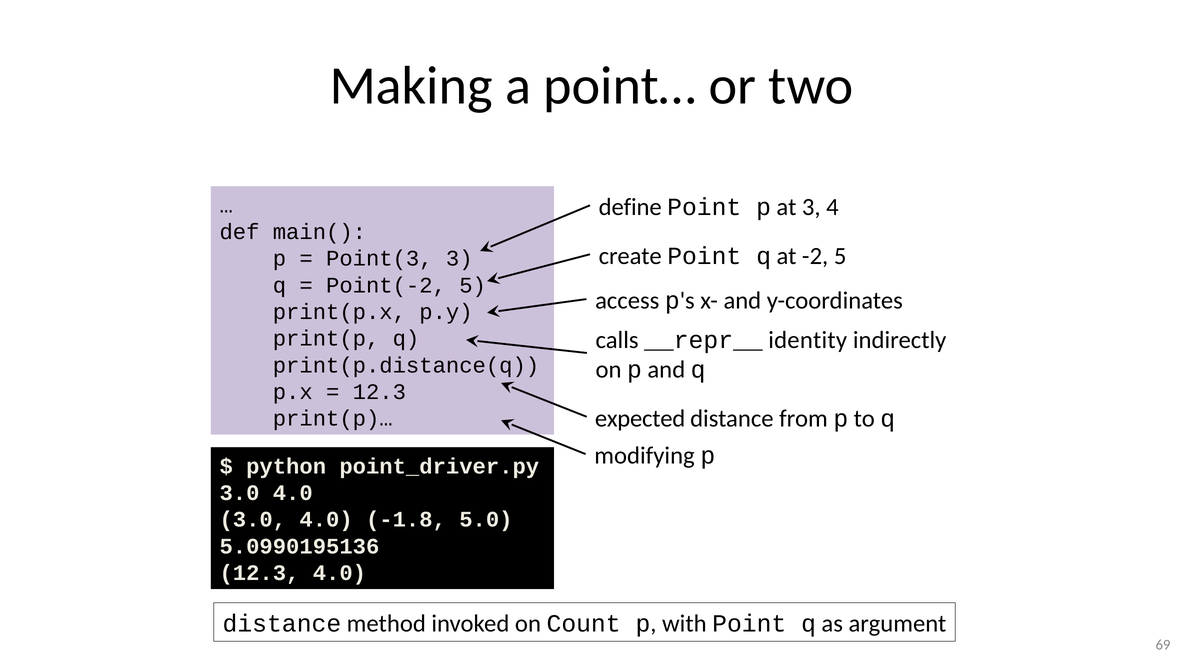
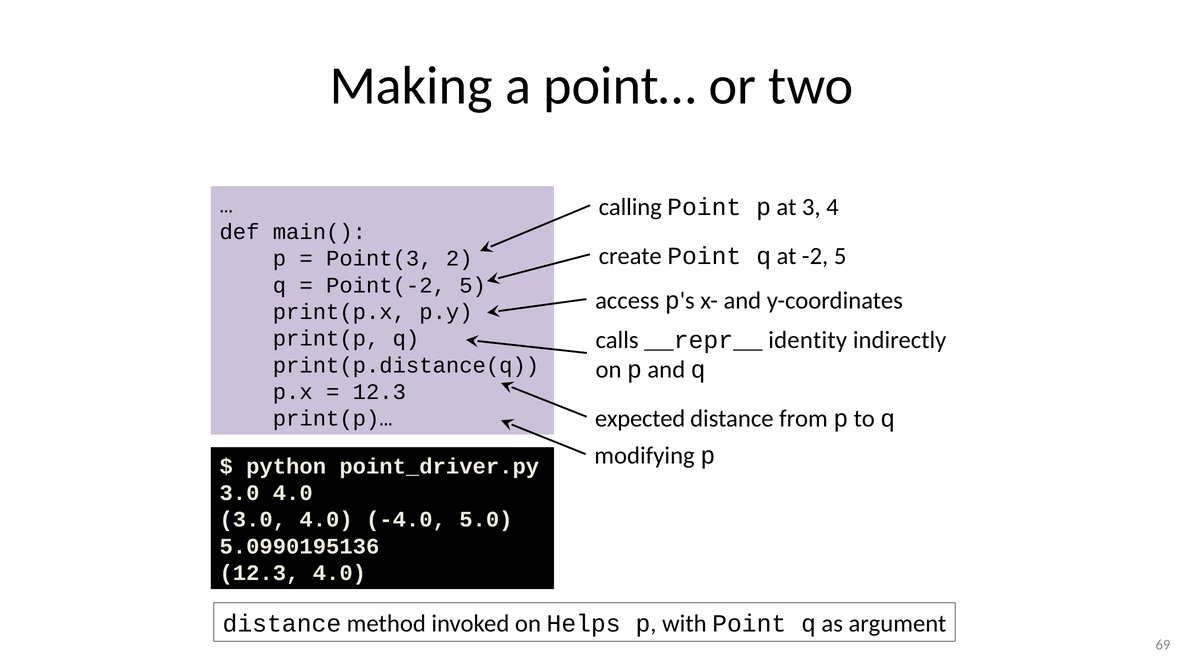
define: define -> calling
Point(3 3: 3 -> 2
-1.8: -1.8 -> -4.0
Count: Count -> Helps
